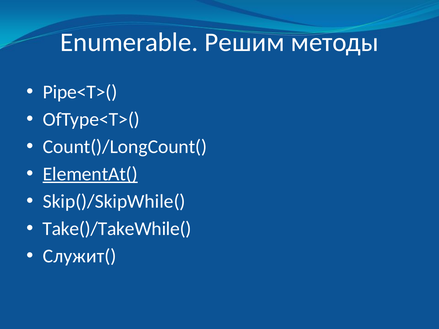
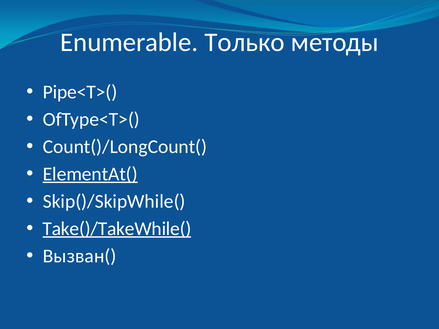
Решим: Решим -> Только
Take()/TakeWhile( underline: none -> present
Служит(: Служит( -> Вызван(
